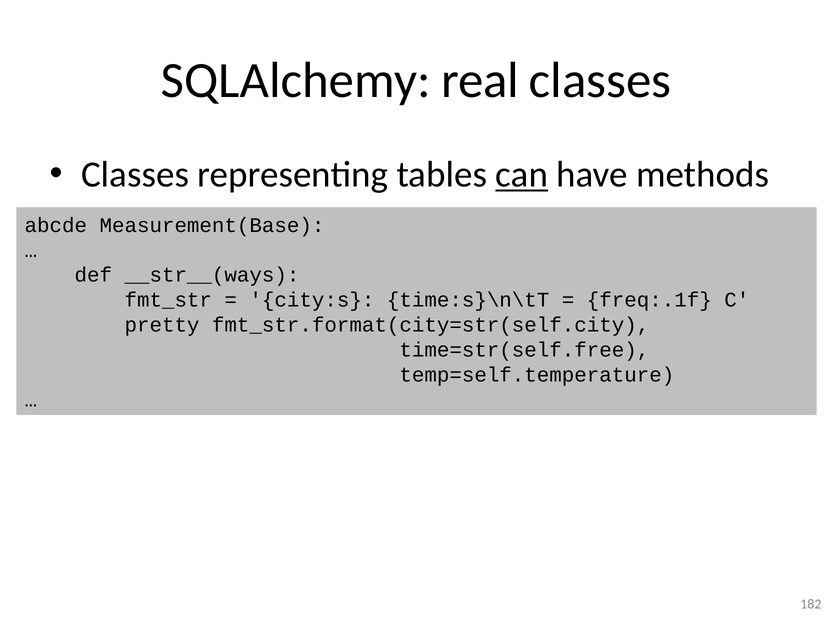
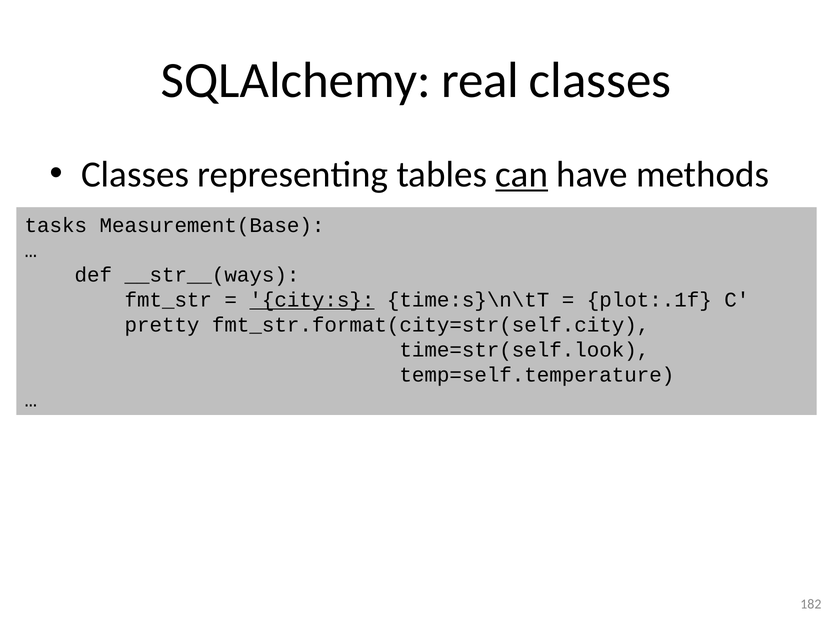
abcde: abcde -> tasks
city:s underline: none -> present
freq:.1f: freq:.1f -> plot:.1f
time=str(self.free: time=str(self.free -> time=str(self.look
